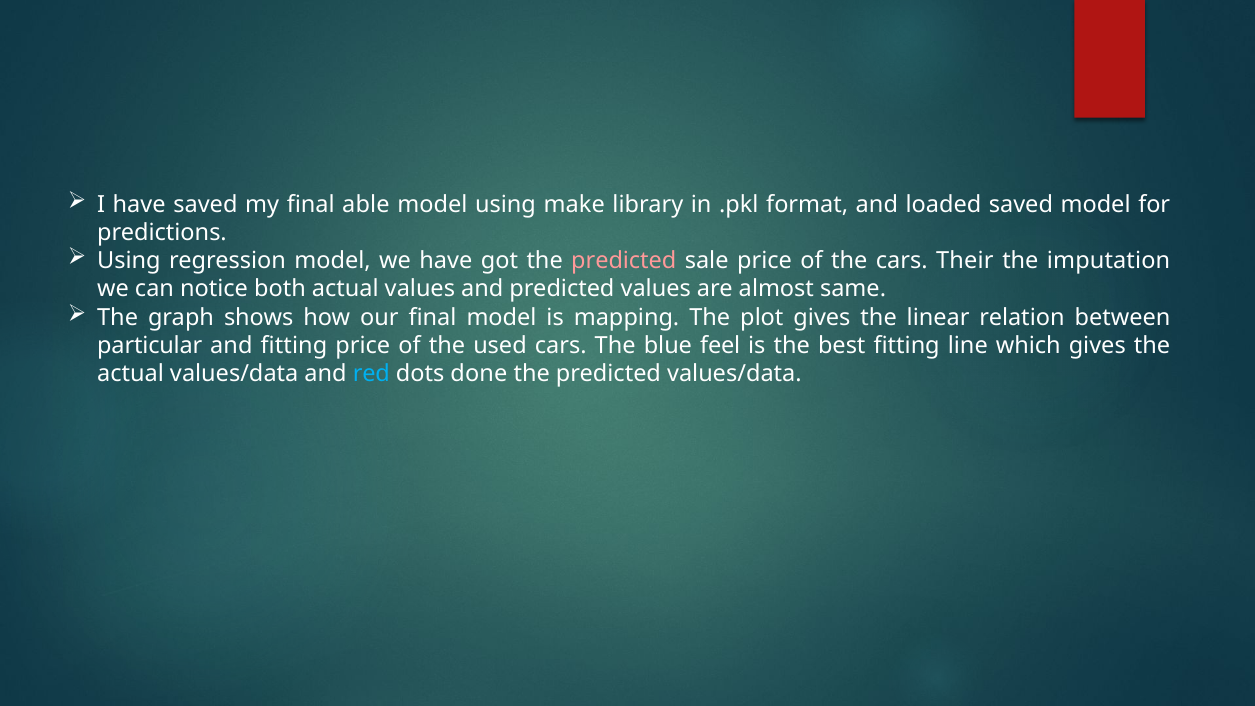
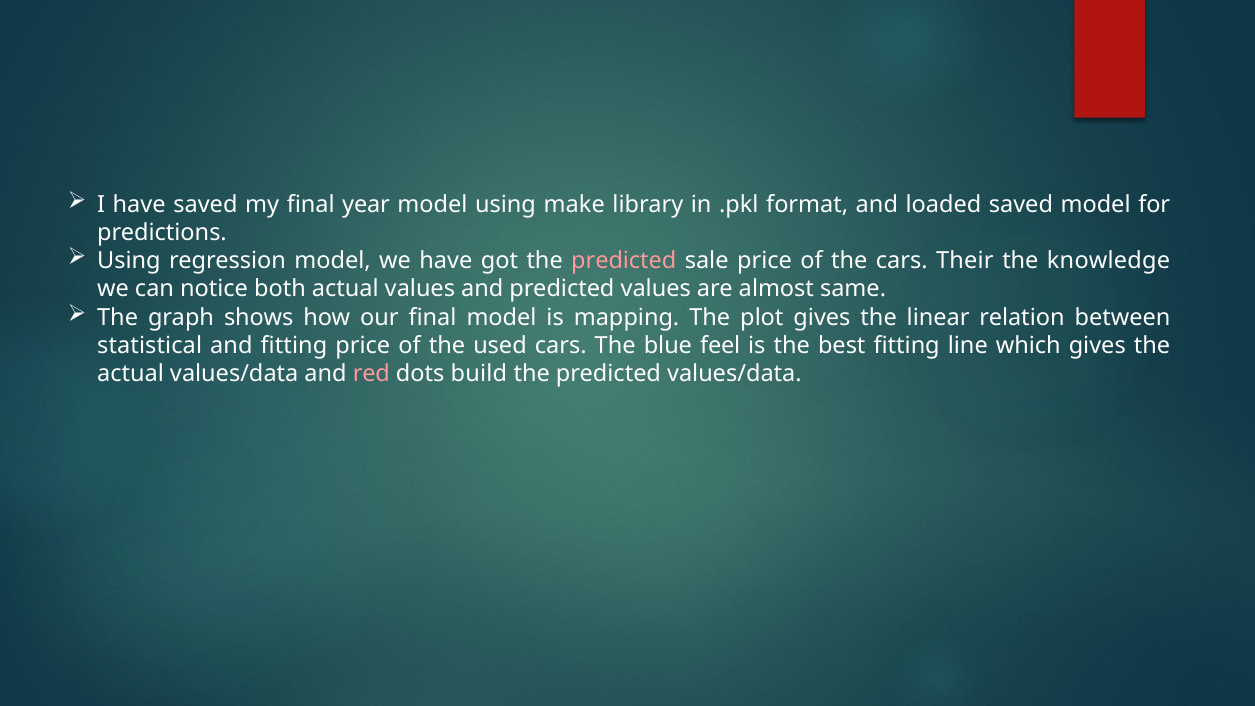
able: able -> year
imputation: imputation -> knowledge
particular: particular -> statistical
red colour: light blue -> pink
done: done -> build
